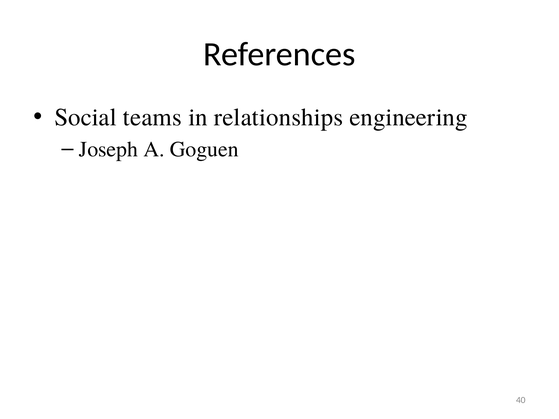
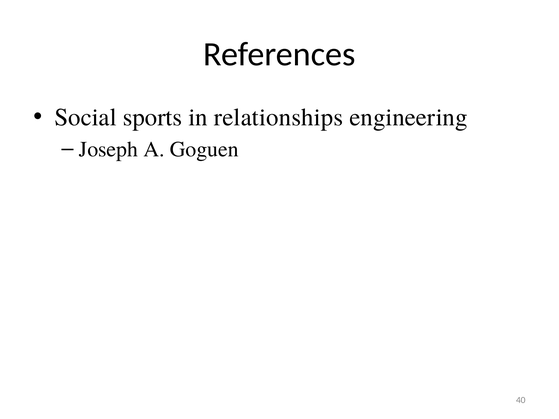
teams: teams -> sports
